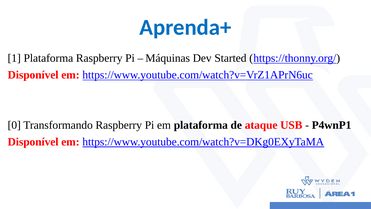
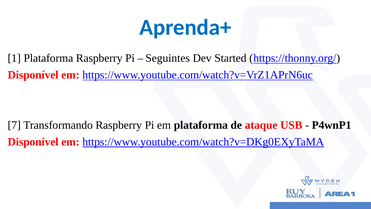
Máquinas: Máquinas -> Seguintes
0: 0 -> 7
